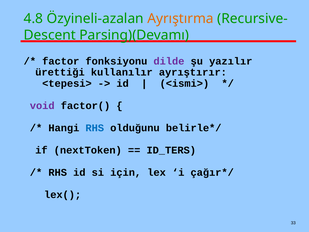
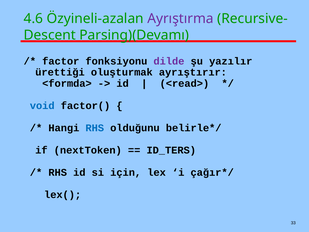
4.8: 4.8 -> 4.6
Ayrıştırma colour: orange -> purple
kullanılır: kullanılır -> oluşturmak
<tepesi>: <tepesi> -> <formda>
<ismi>: <ismi> -> <read>
void colour: purple -> blue
